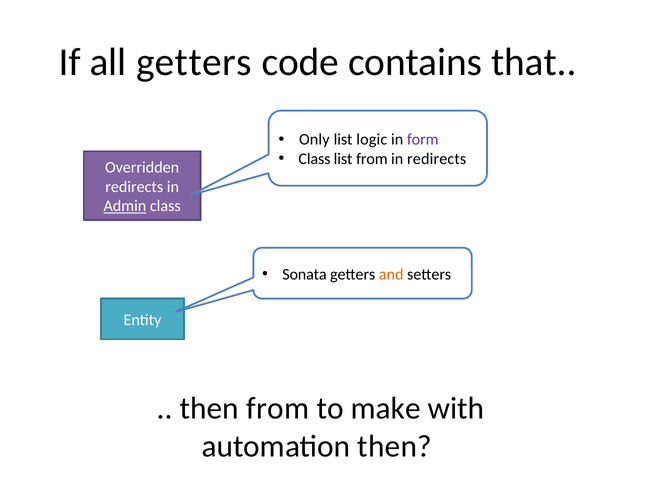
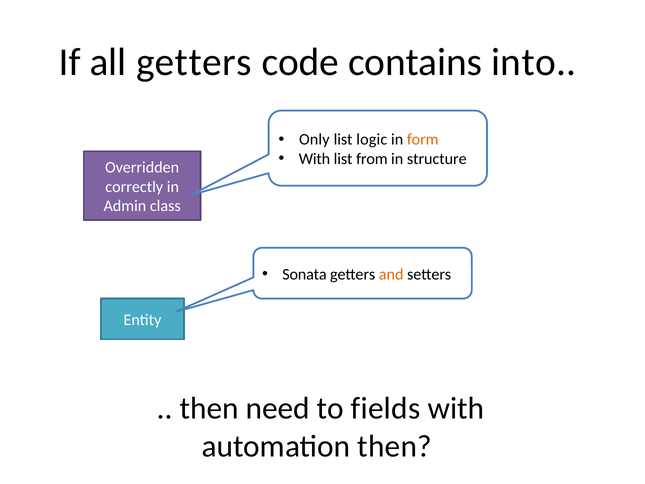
that: that -> into
form colour: purple -> orange
Class at (314, 159): Class -> With
in redirects: redirects -> structure
redirects at (134, 187): redirects -> correctly
Admin underline: present -> none
then from: from -> need
make: make -> fields
